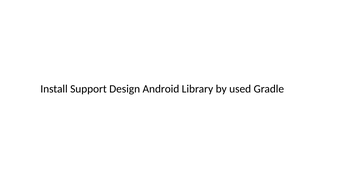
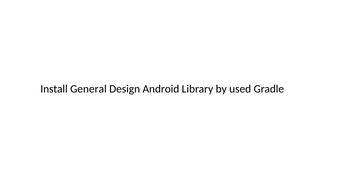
Support: Support -> General
